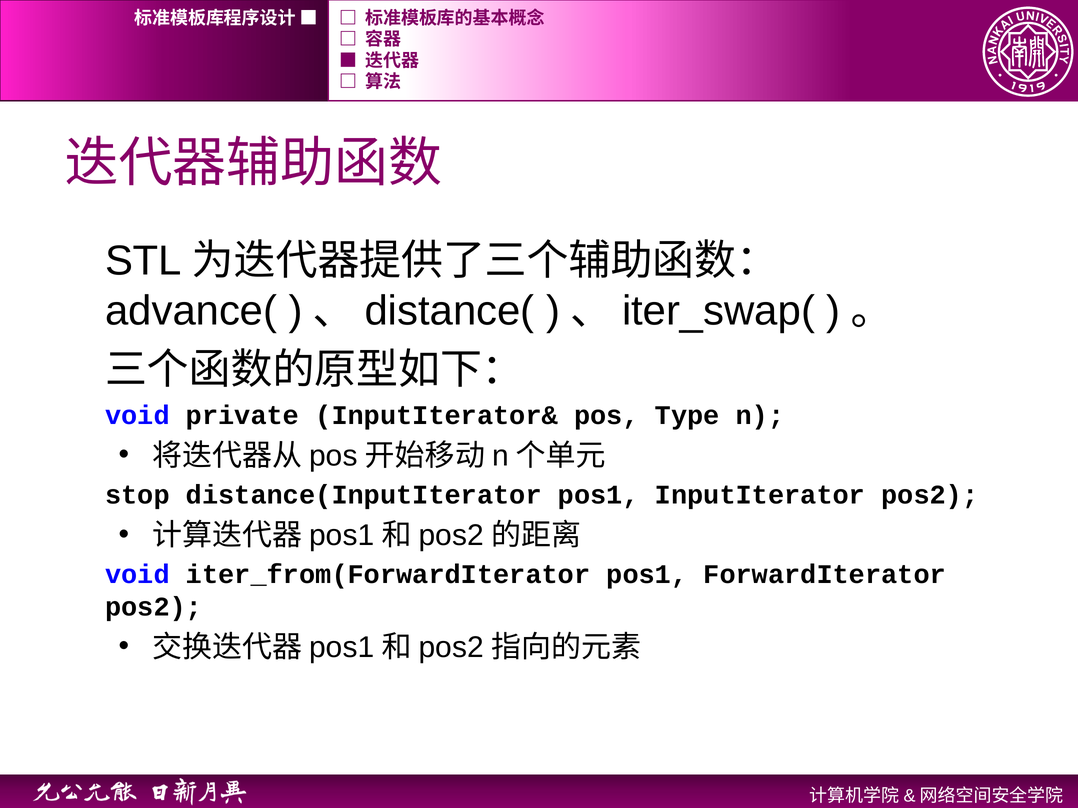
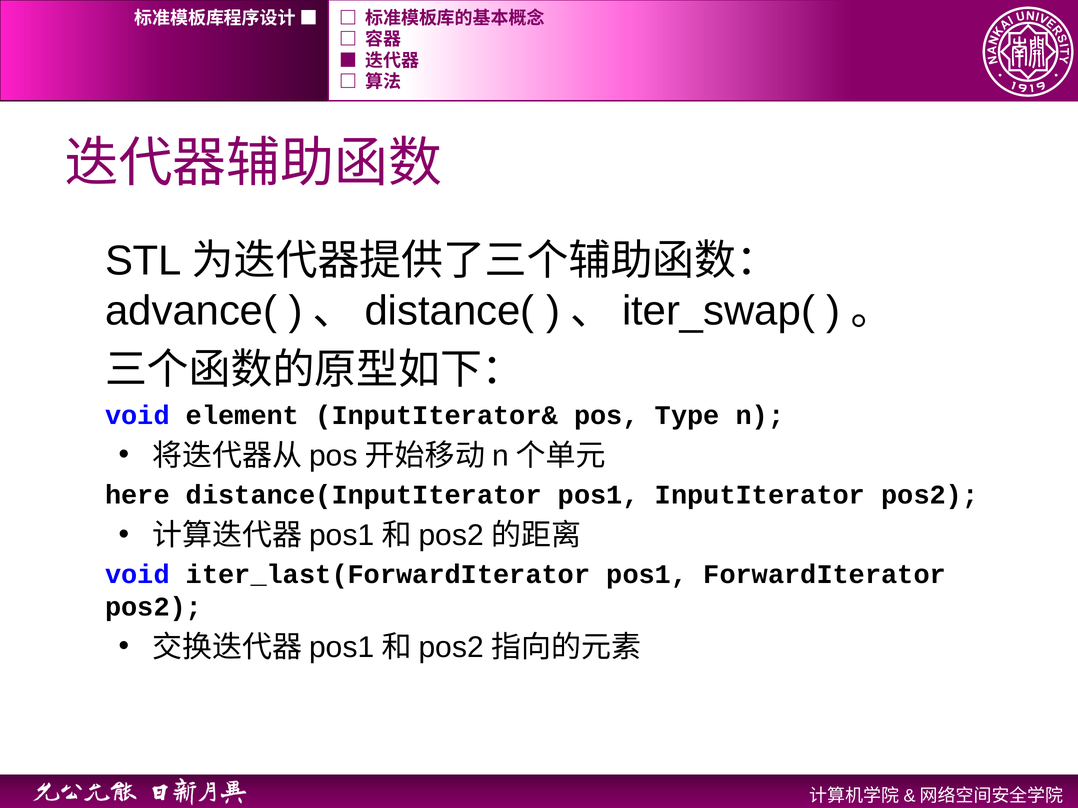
private: private -> element
stop: stop -> here
iter_from(ForwardIterator: iter_from(ForwardIterator -> iter_last(ForwardIterator
